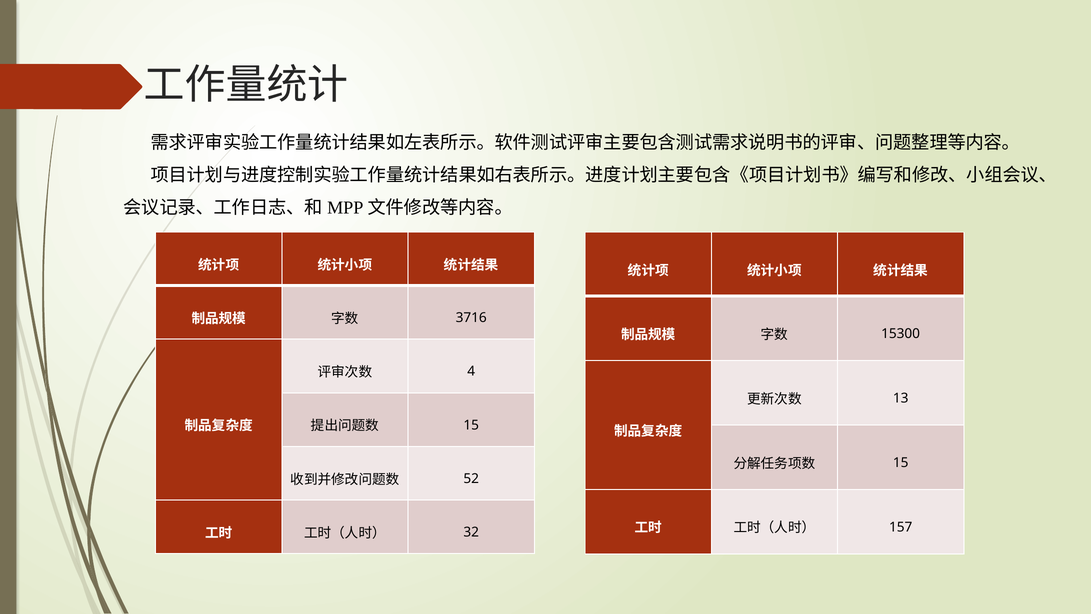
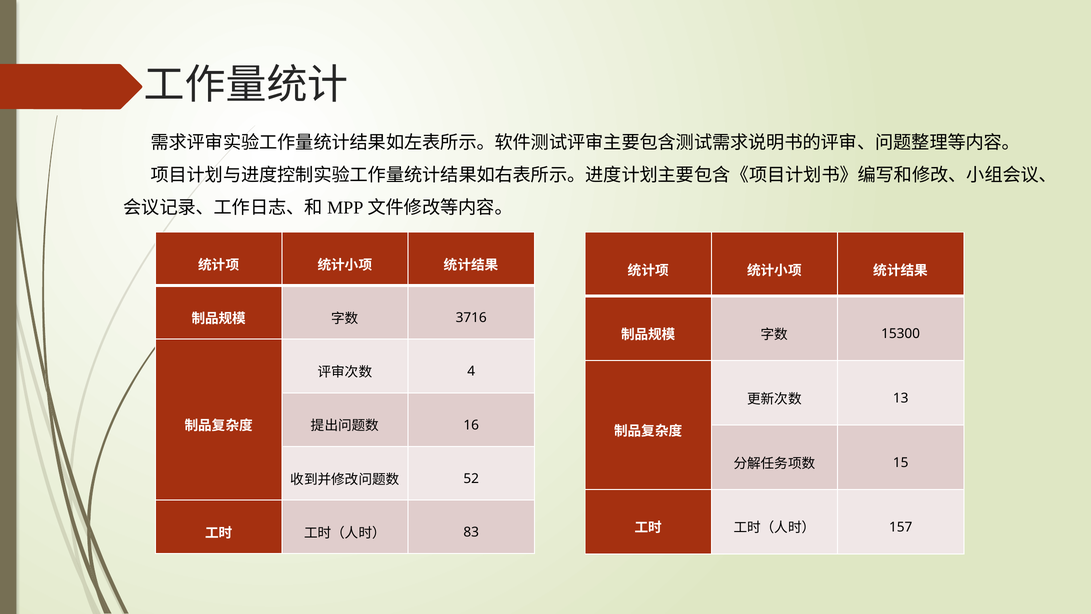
15 at (471, 425): 15 -> 16
32: 32 -> 83
